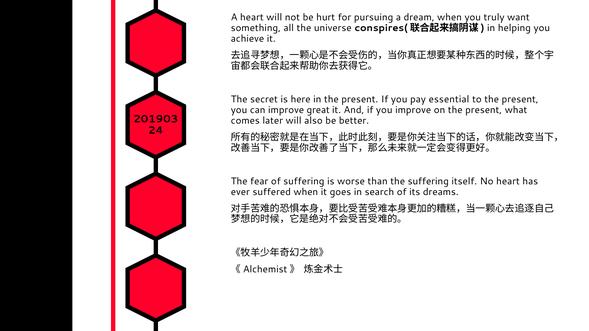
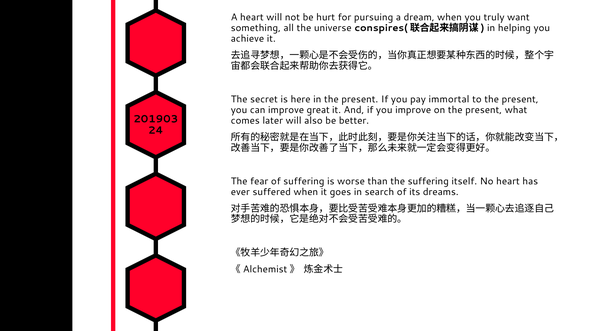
essential: essential -> immortal
